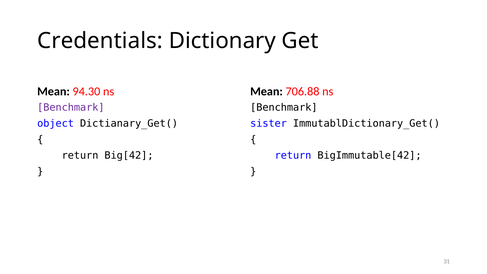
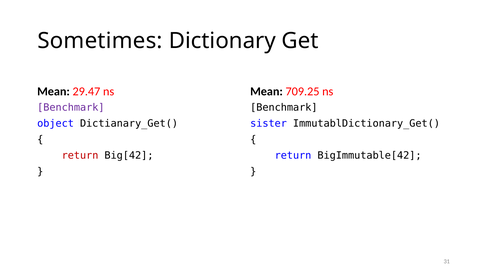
Credentials: Credentials -> Sometimes
94.30: 94.30 -> 29.47
706.88: 706.88 -> 709.25
return at (80, 155) colour: black -> red
